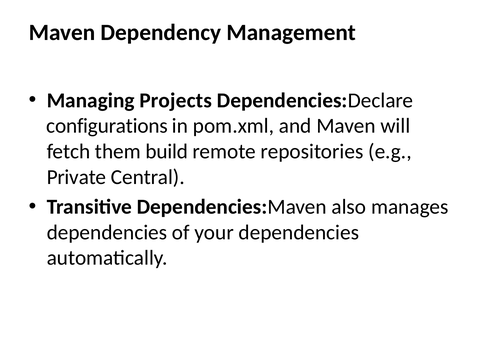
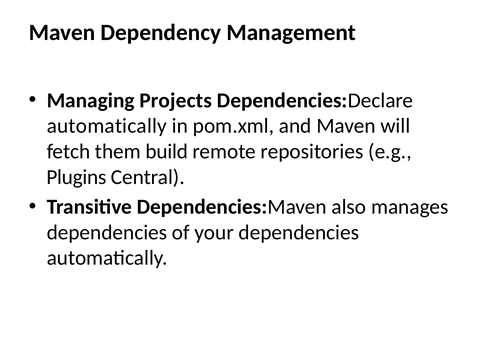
configurations at (107, 126): configurations -> automatically
Private: Private -> Plugins
